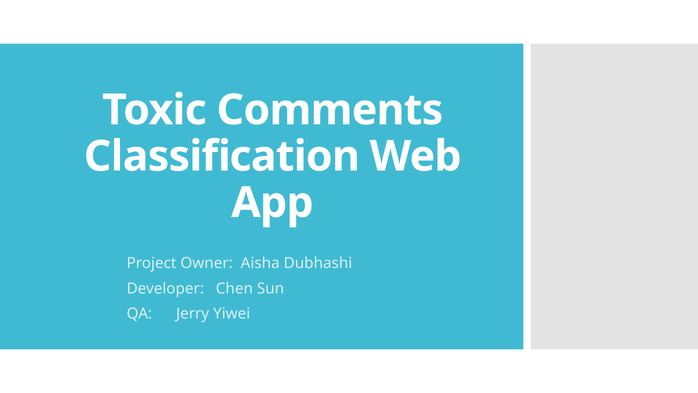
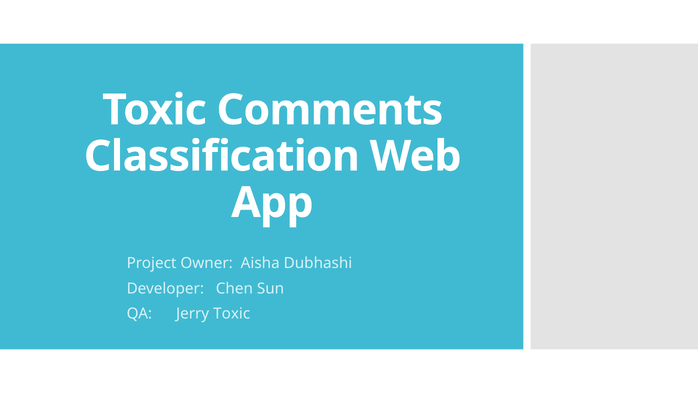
Jerry Yiwei: Yiwei -> Toxic
